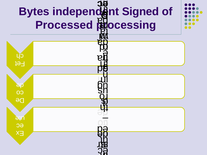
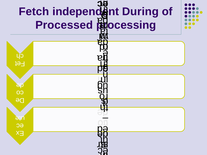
Bytes: Bytes -> Fetch
Signed: Signed -> During
